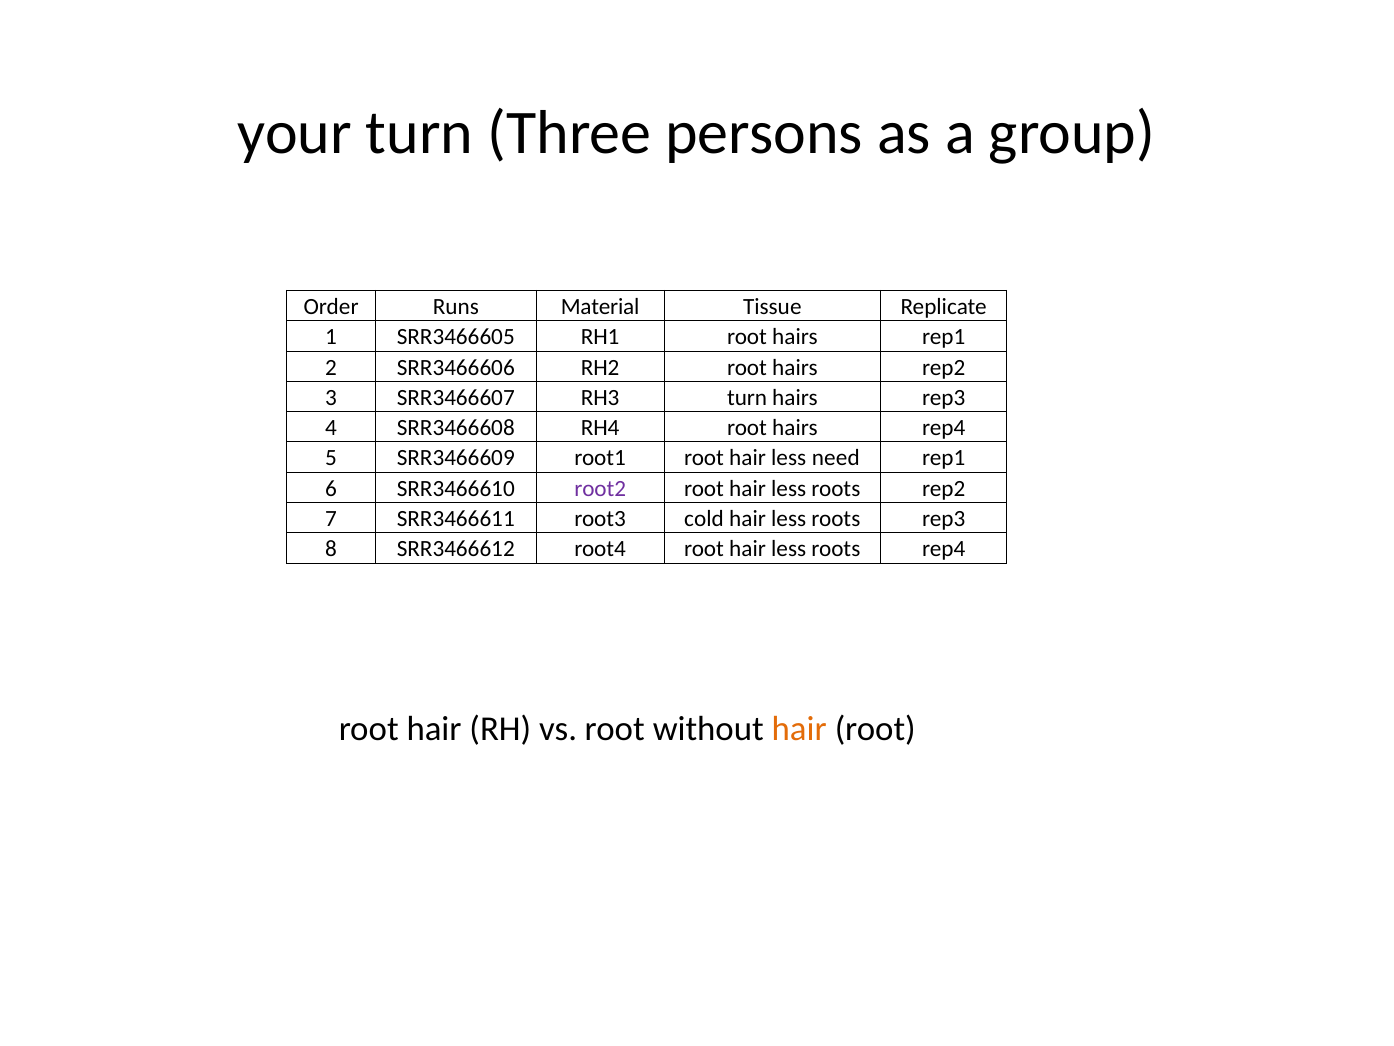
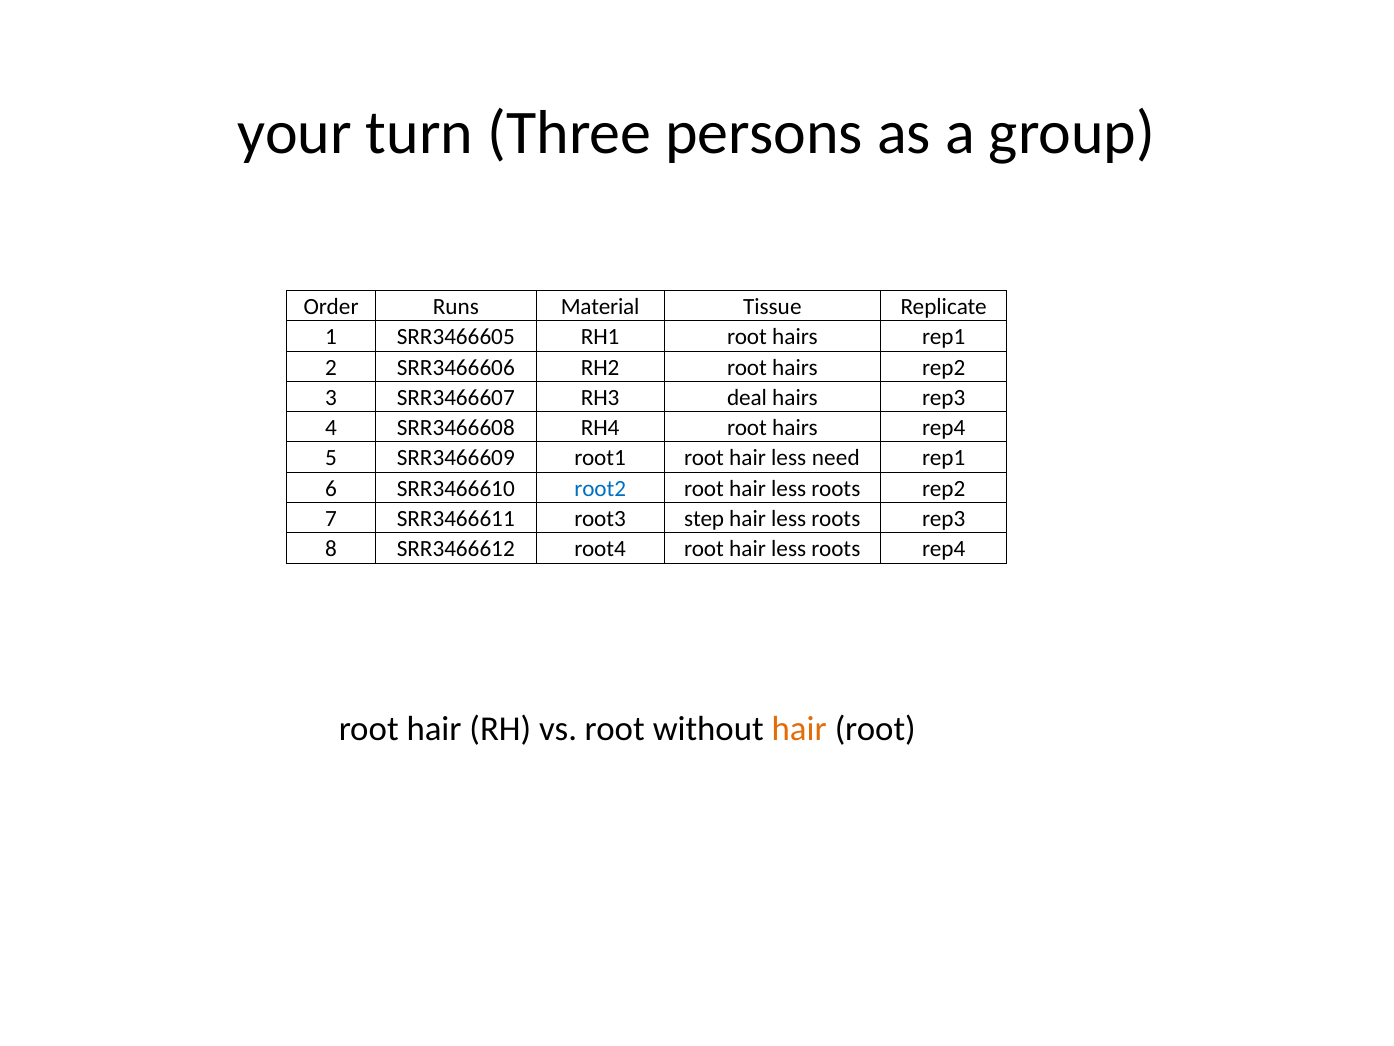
RH3 turn: turn -> deal
root2 colour: purple -> blue
cold: cold -> step
